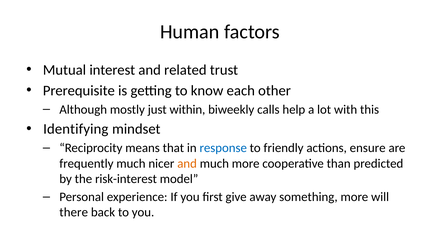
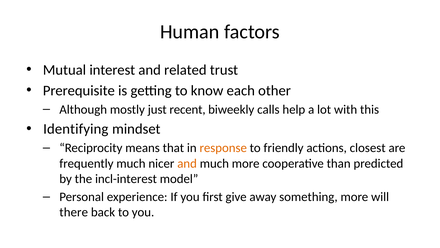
within: within -> recent
response colour: blue -> orange
ensure: ensure -> closest
risk-interest: risk-interest -> incl-interest
